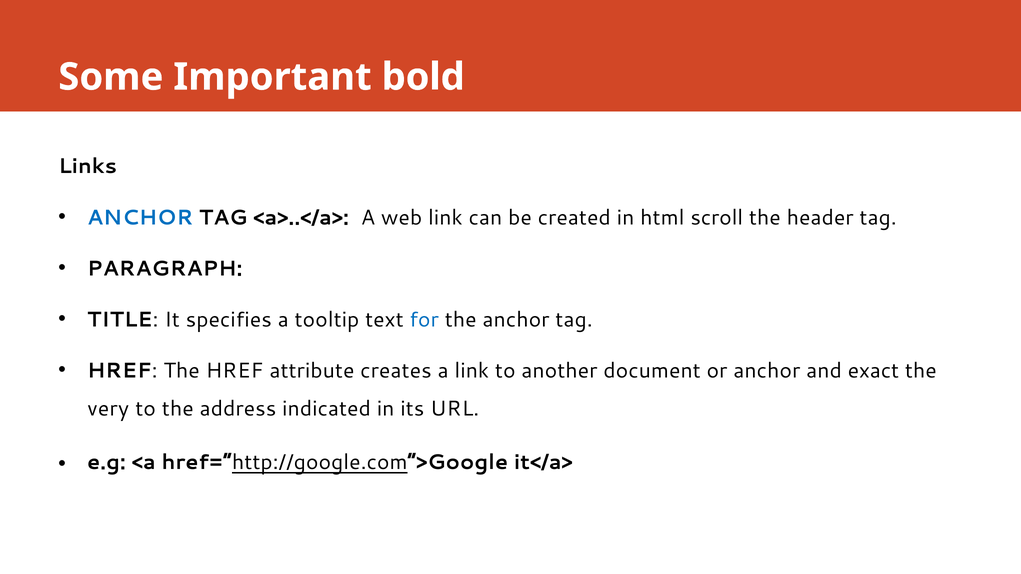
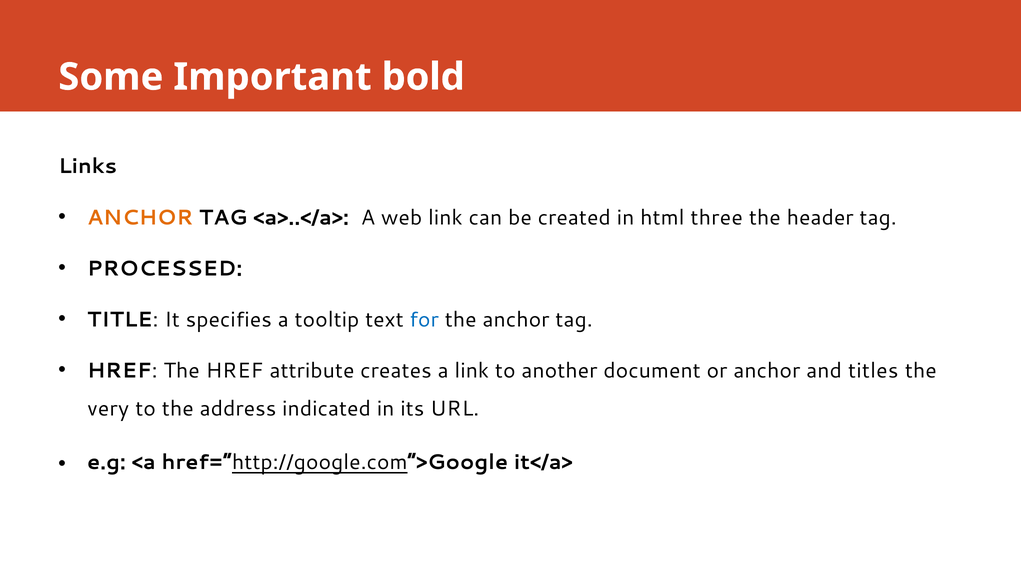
ANCHOR at (140, 218) colour: blue -> orange
scroll: scroll -> three
PARAGRAPH: PARAGRAPH -> PROCESSED
exact: exact -> titles
